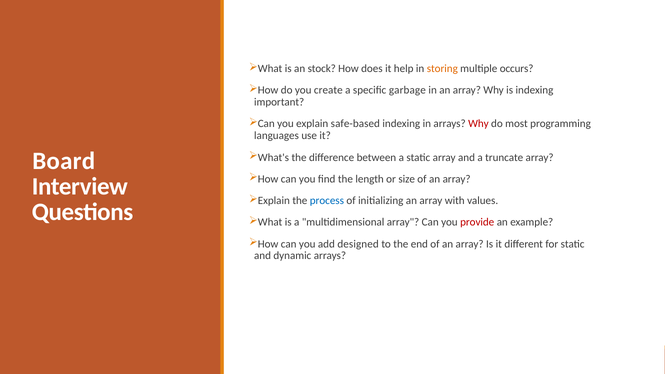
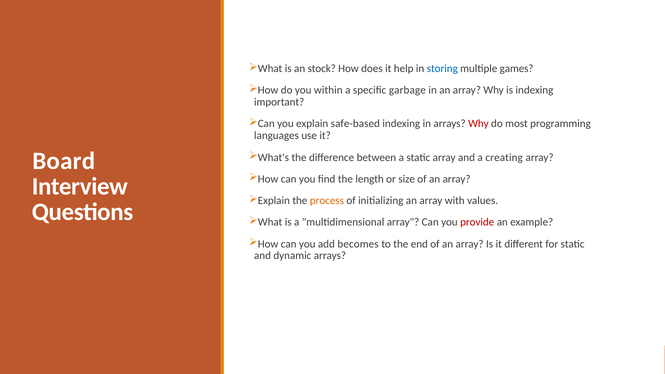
storing colour: orange -> blue
occurs: occurs -> games
create: create -> within
truncate: truncate -> creating
process colour: blue -> orange
designed: designed -> becomes
